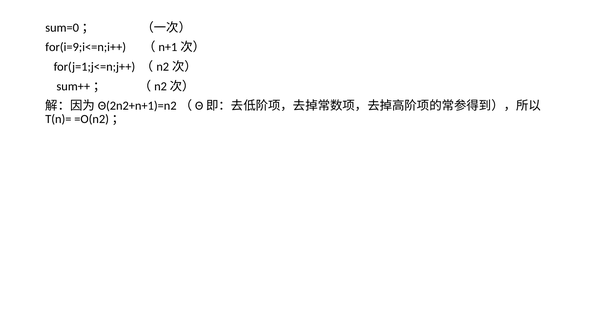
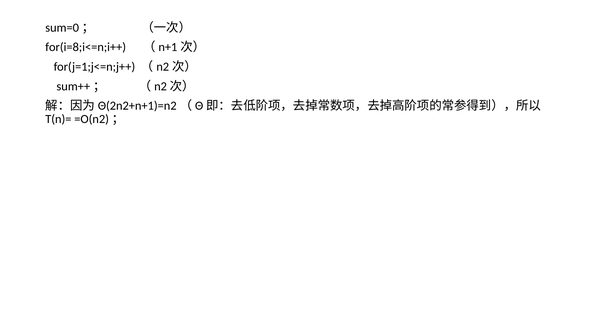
for(i=9;i<=n;i++: for(i=9;i<=n;i++ -> for(i=8;i<=n;i++
